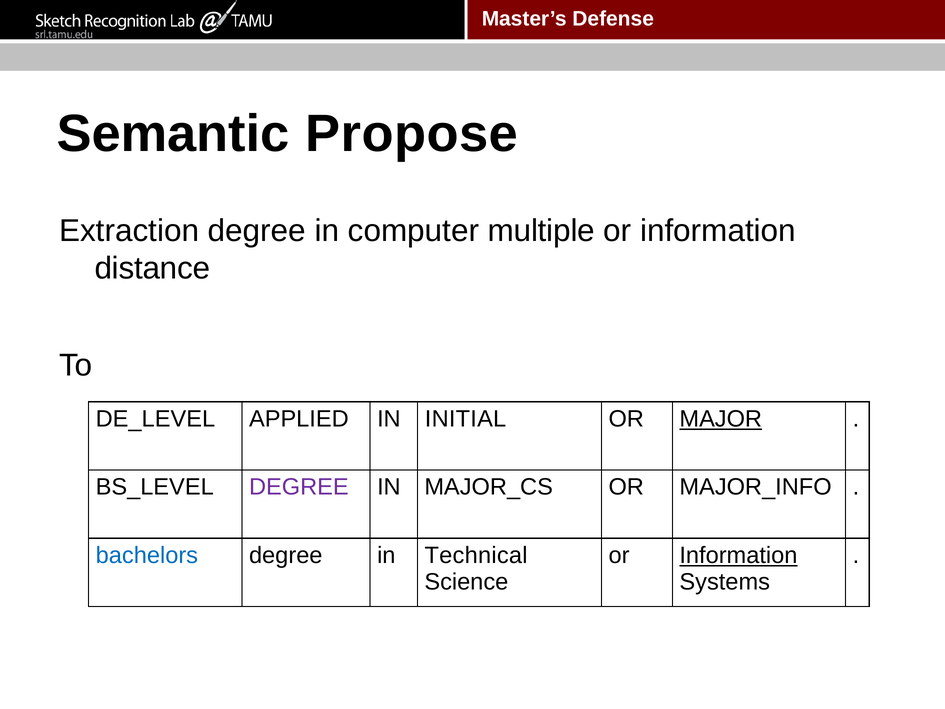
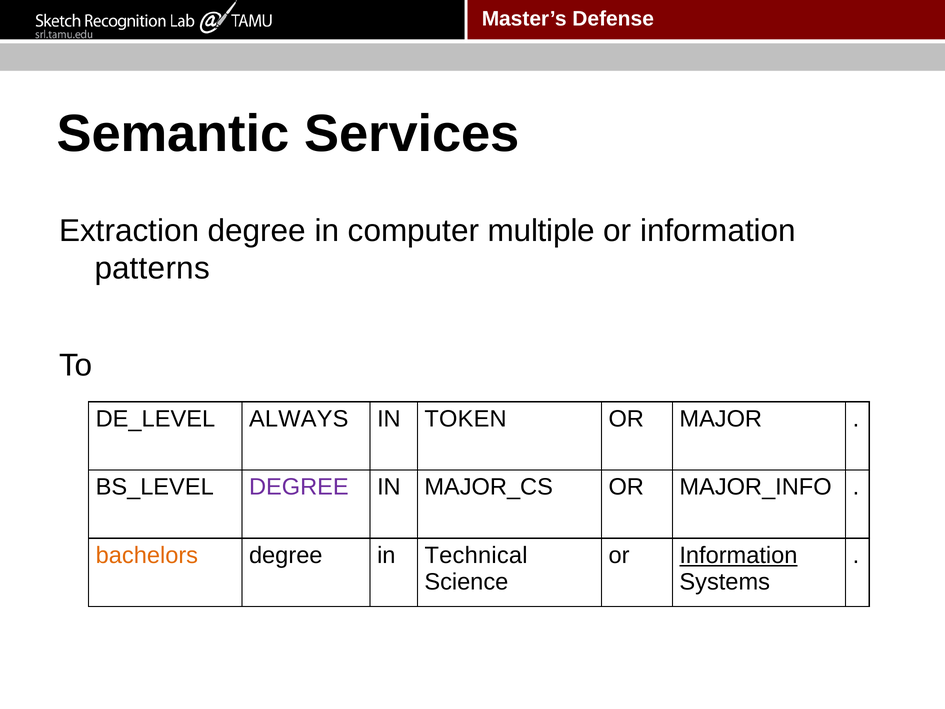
Propose: Propose -> Services
distance: distance -> patterns
APPLIED: APPLIED -> ALWAYS
INITIAL: INITIAL -> TOKEN
MAJOR underline: present -> none
bachelors colour: blue -> orange
